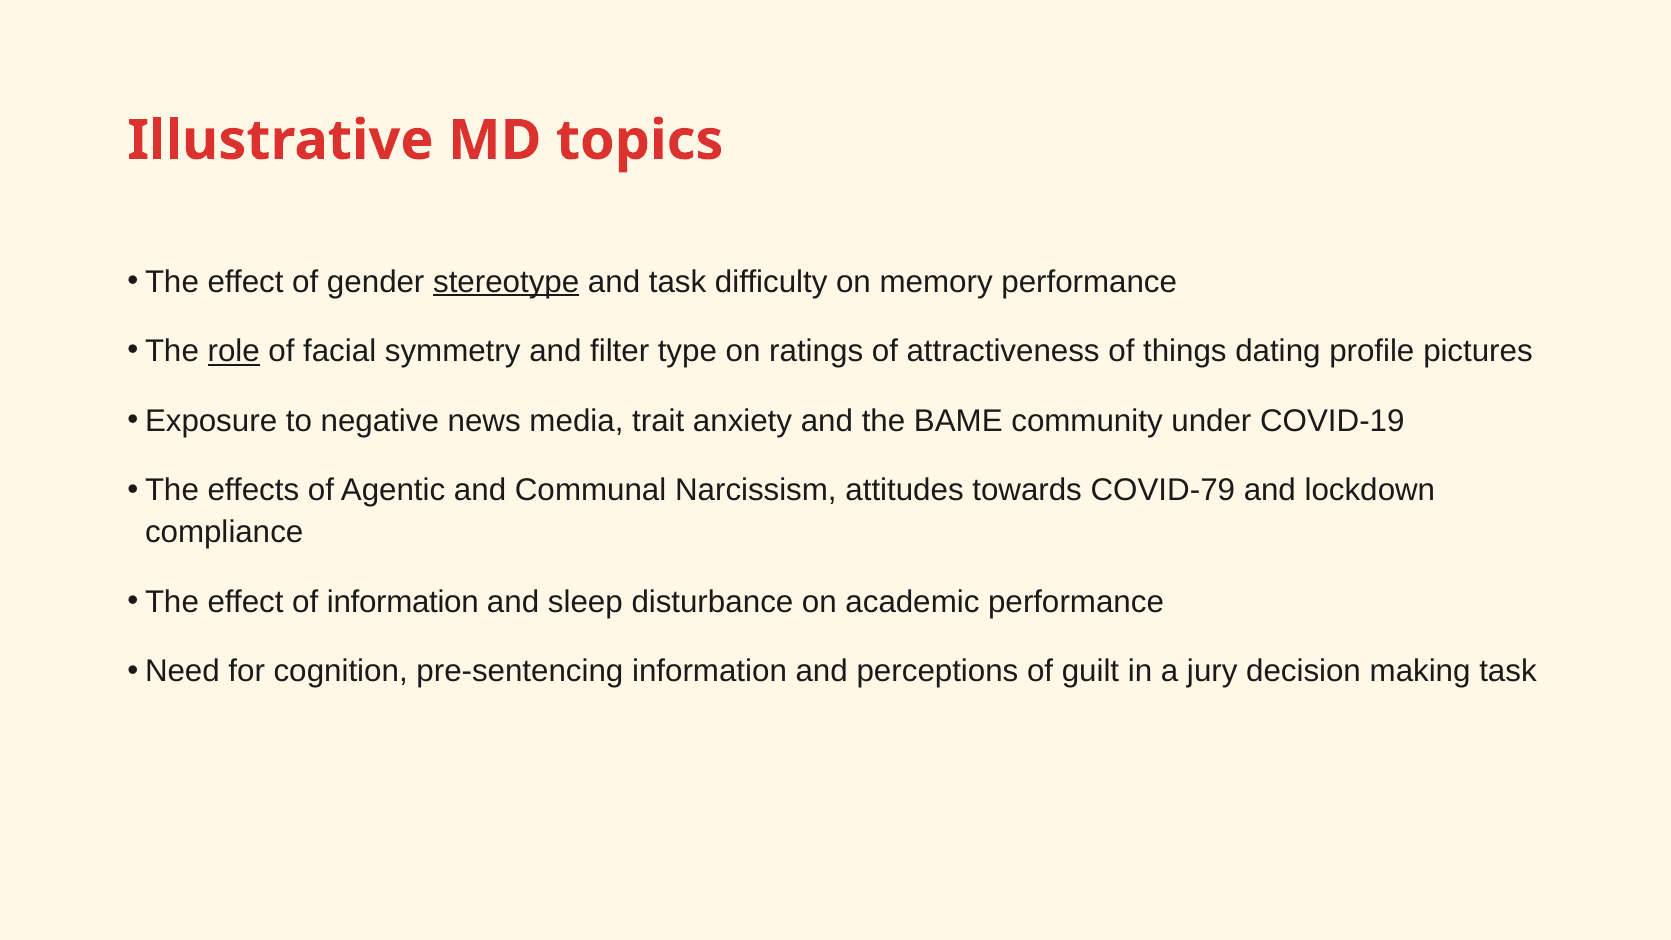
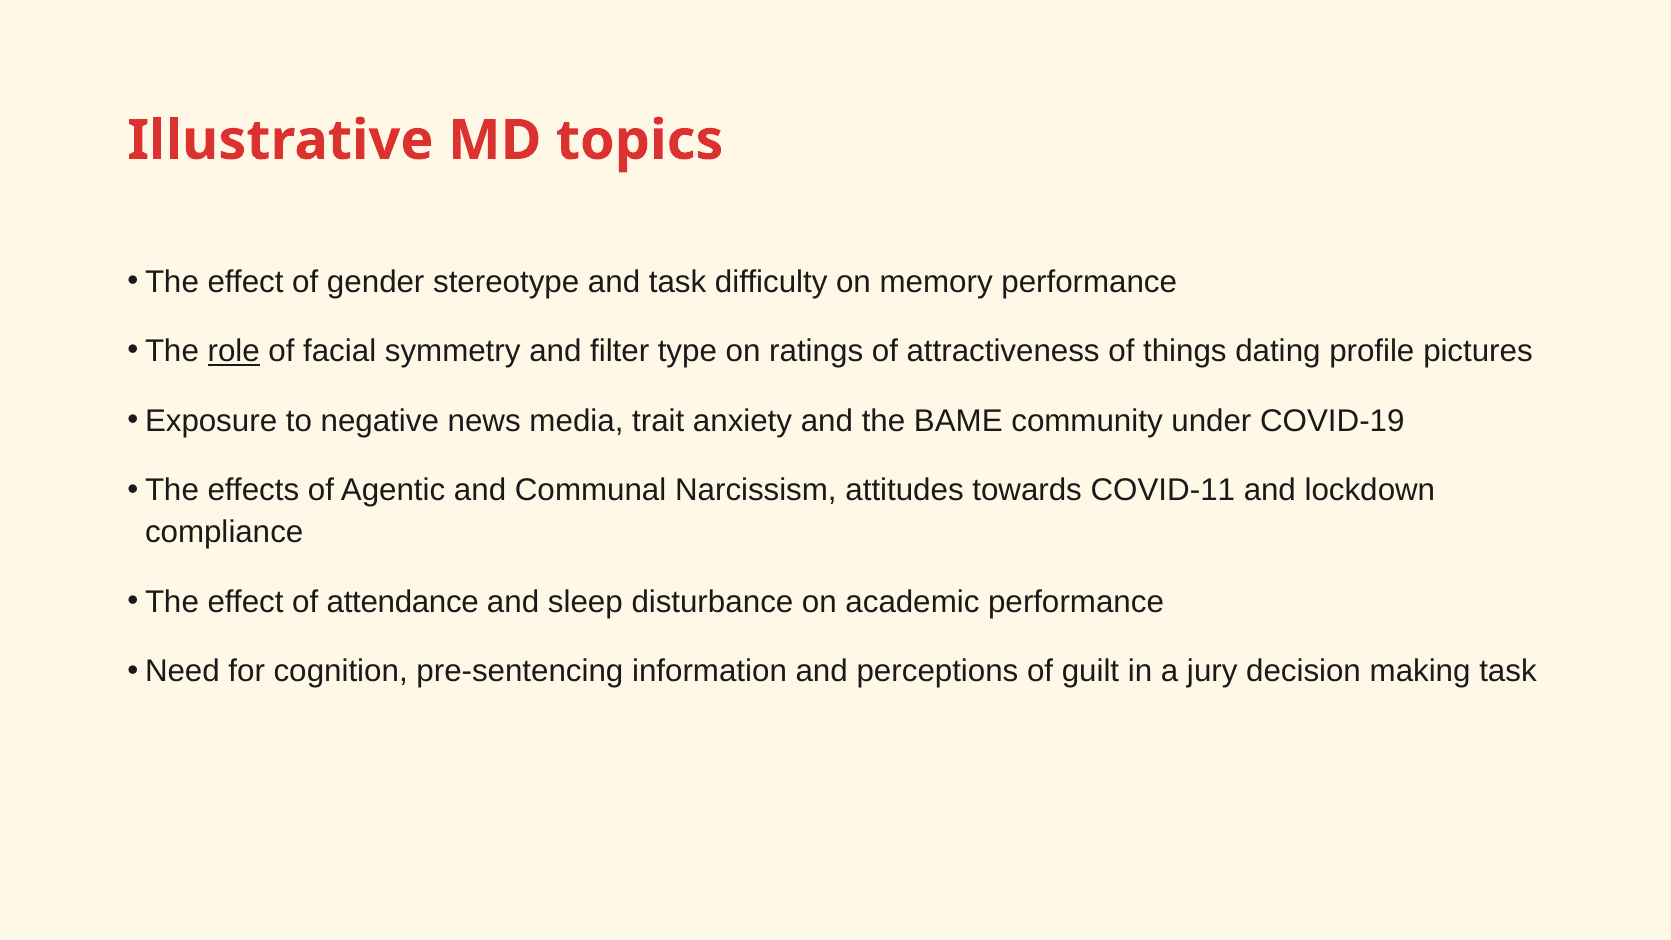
stereotype underline: present -> none
COVID-79: COVID-79 -> COVID-11
of information: information -> attendance
